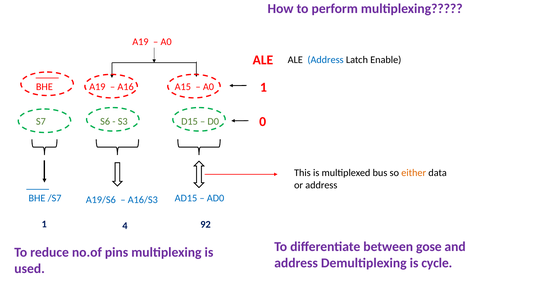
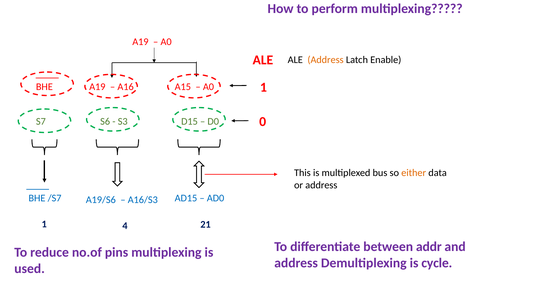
Address at (326, 60) colour: blue -> orange
92: 92 -> 21
gose: gose -> addr
